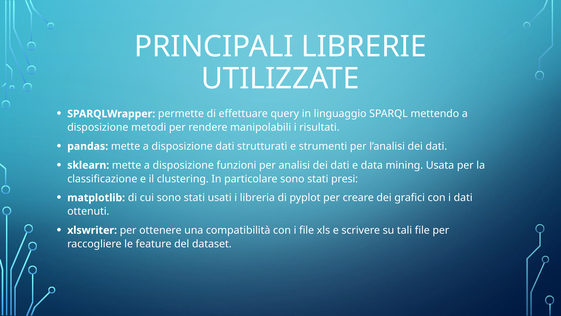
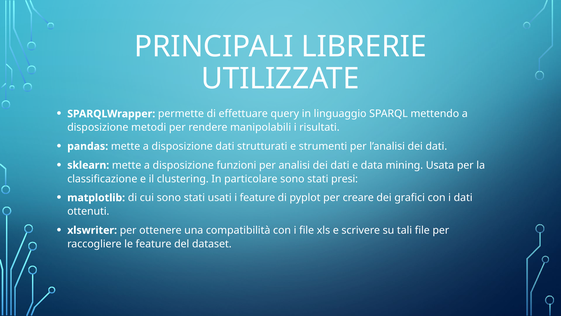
i libreria: libreria -> feature
